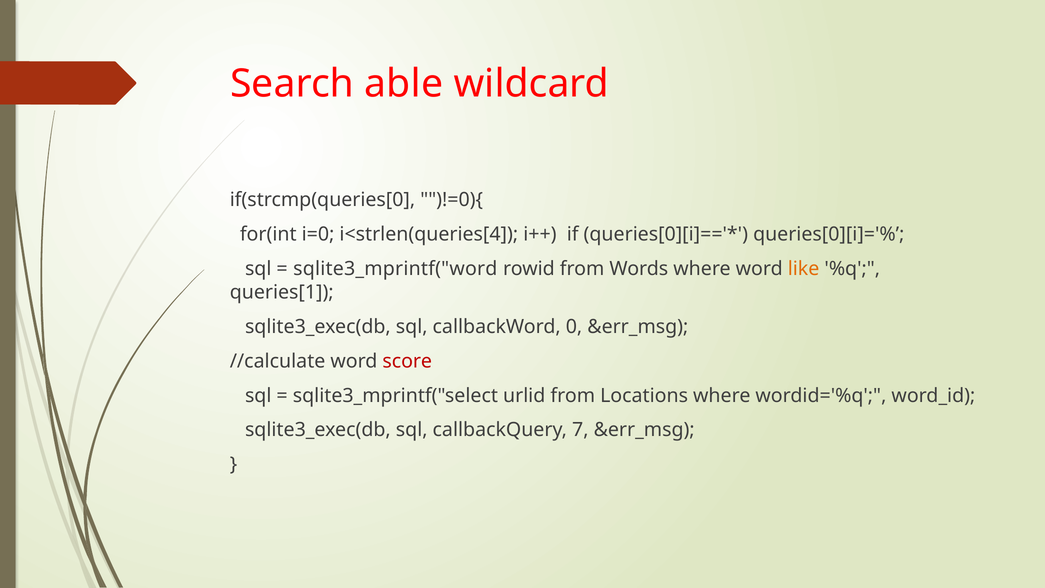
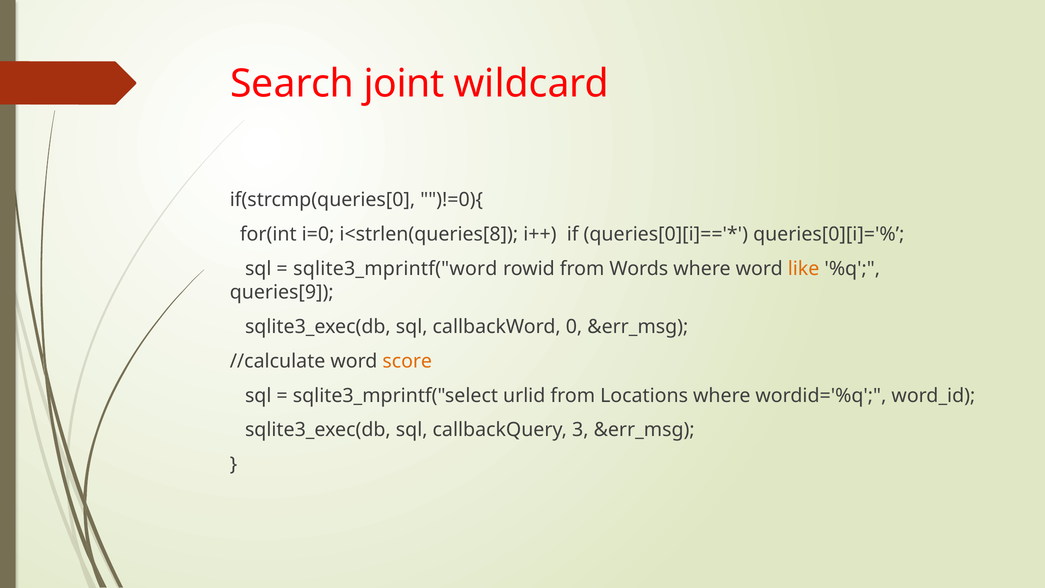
able: able -> joint
i<strlen(queries[4: i<strlen(queries[4 -> i<strlen(queries[8
queries[1: queries[1 -> queries[9
score colour: red -> orange
7: 7 -> 3
